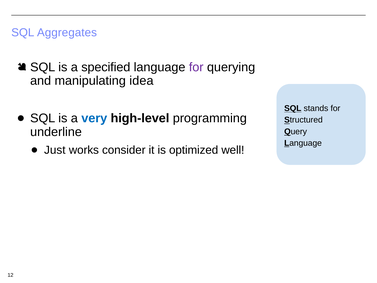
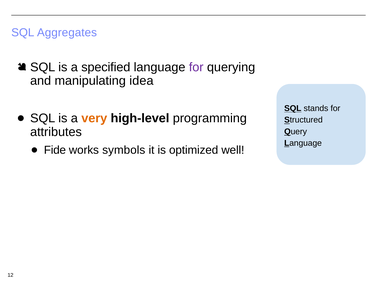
very colour: blue -> orange
underline: underline -> attributes
Just: Just -> Fide
consider: consider -> symbols
